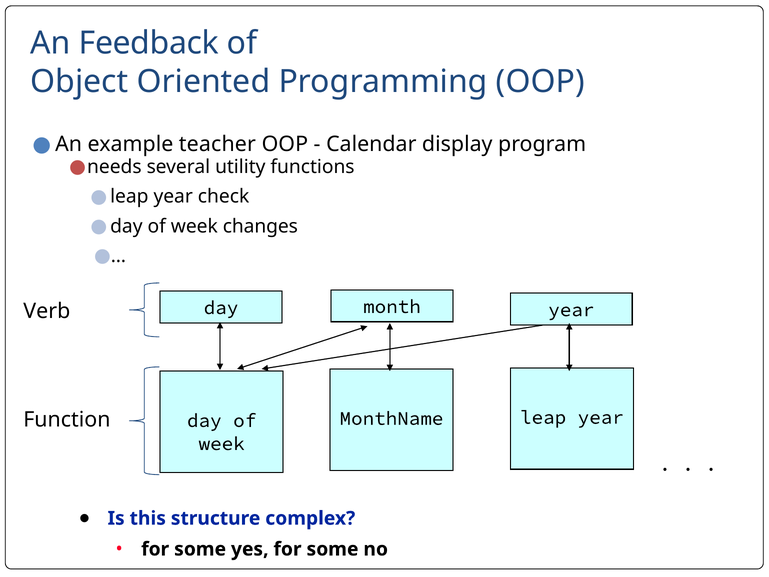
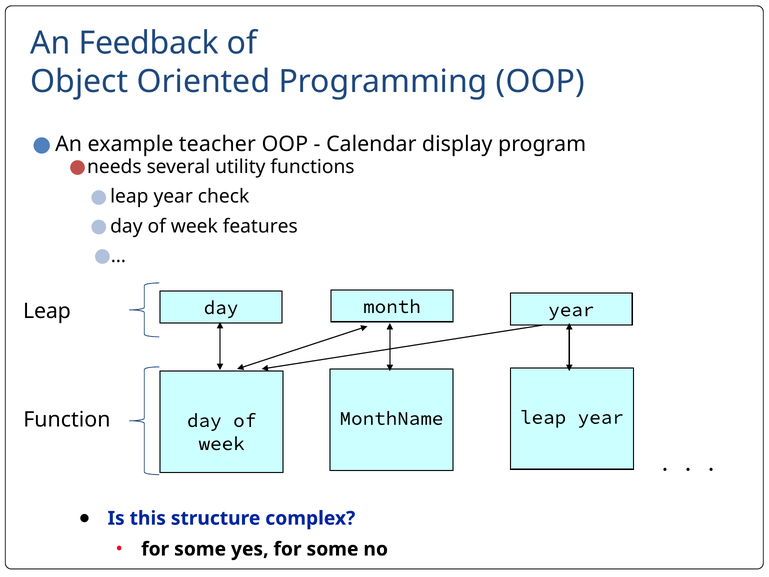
changes: changes -> features
Verb at (47, 311): Verb -> Leap
